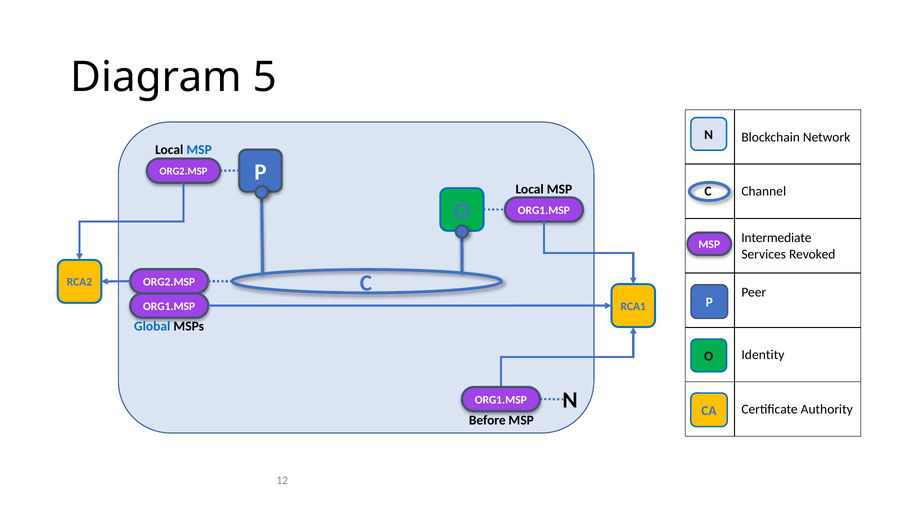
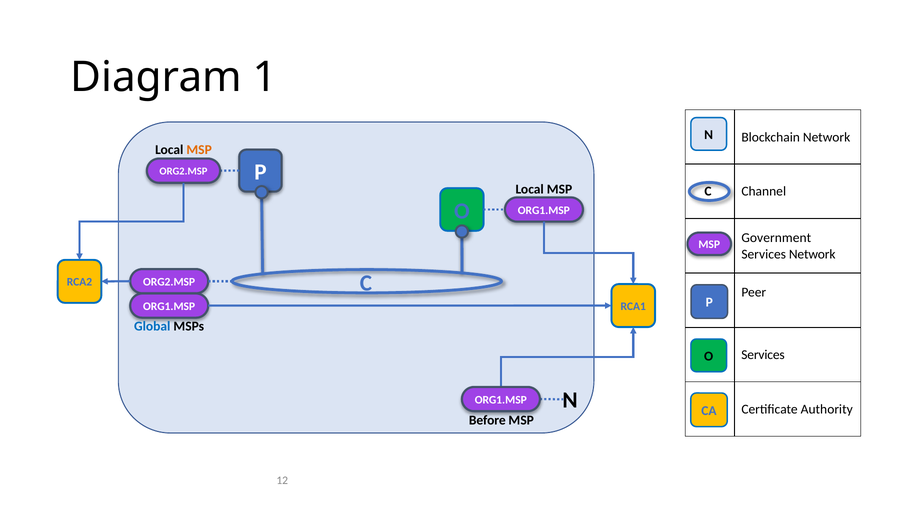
5: 5 -> 1
MSP at (199, 150) colour: blue -> orange
Intermediate: Intermediate -> Government
Services Revoked: Revoked -> Network
Identity at (763, 355): Identity -> Services
